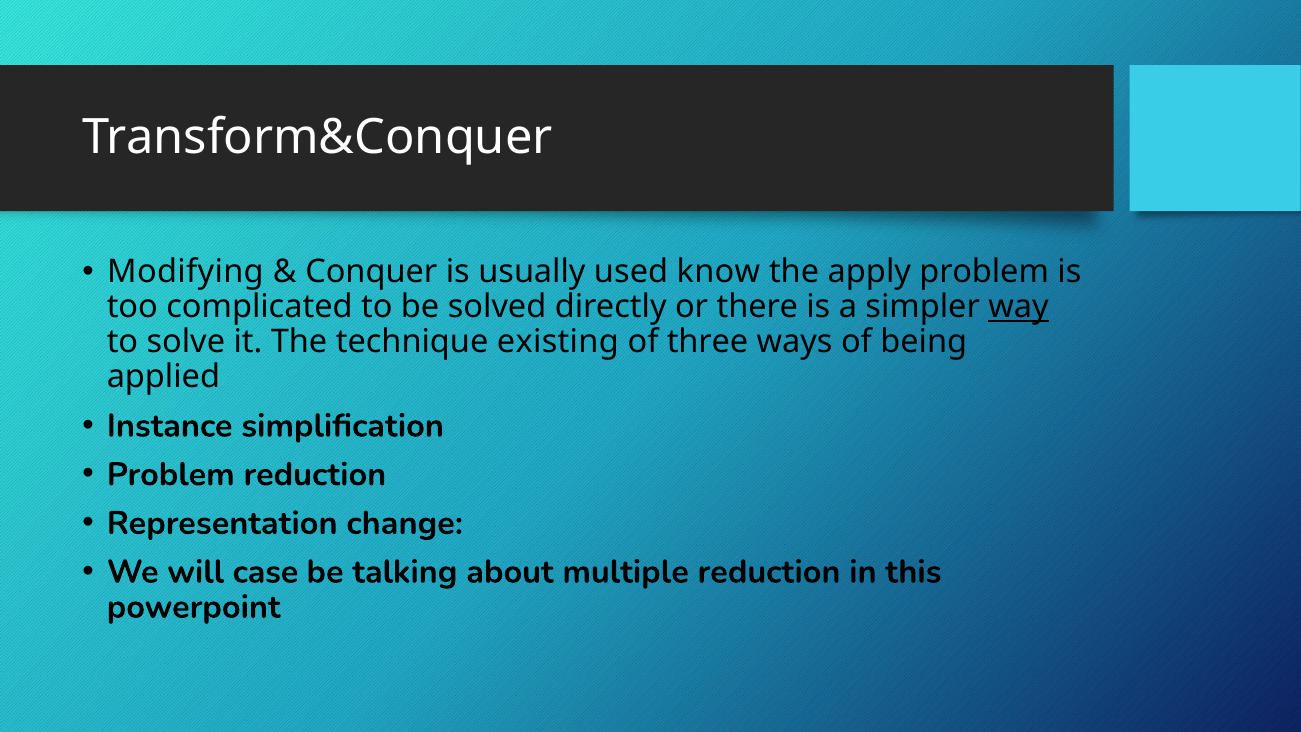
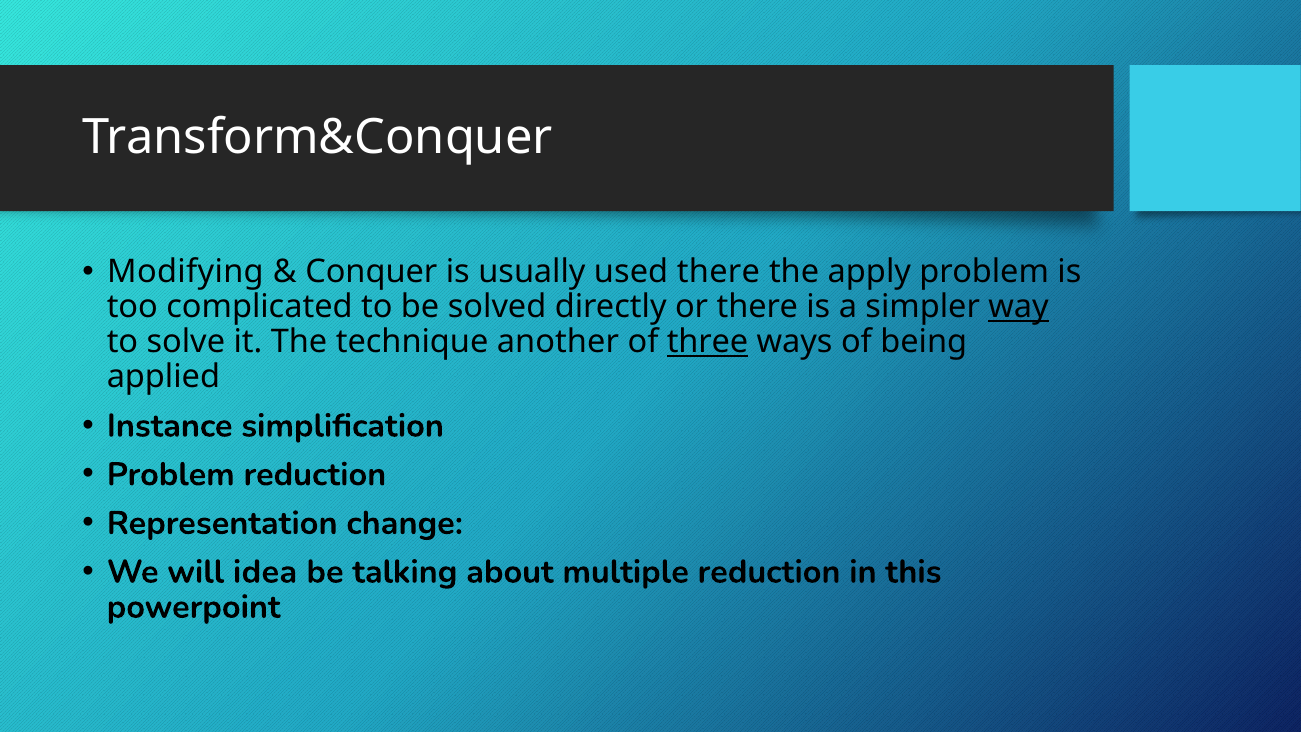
used know: know -> there
existing: existing -> another
three underline: none -> present
case: case -> idea
